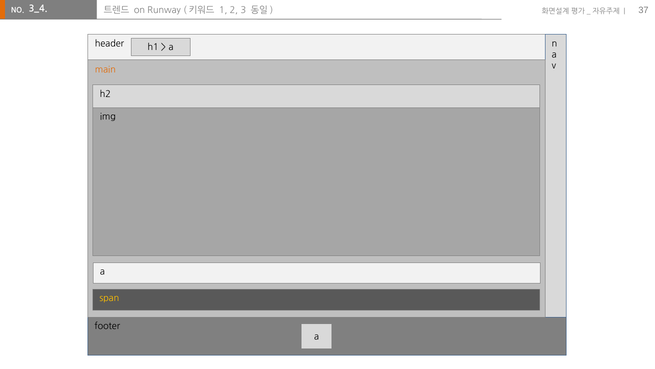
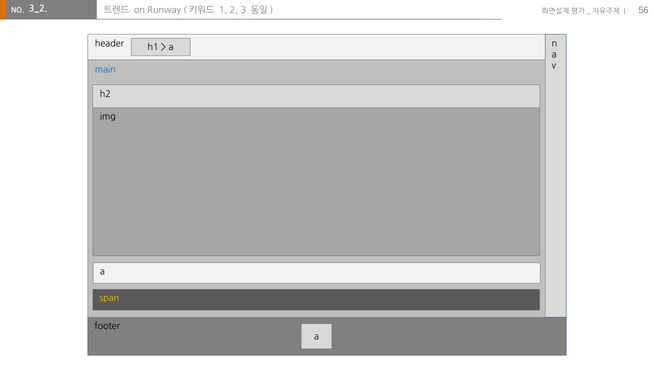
3_4: 3_4 -> 3_2
37: 37 -> 56
main colour: orange -> blue
